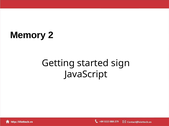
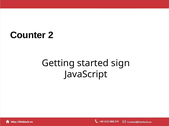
Memory: Memory -> Counter
